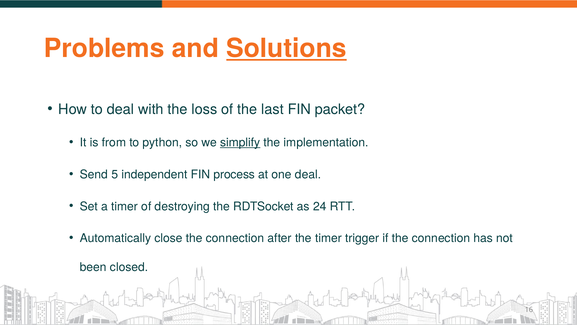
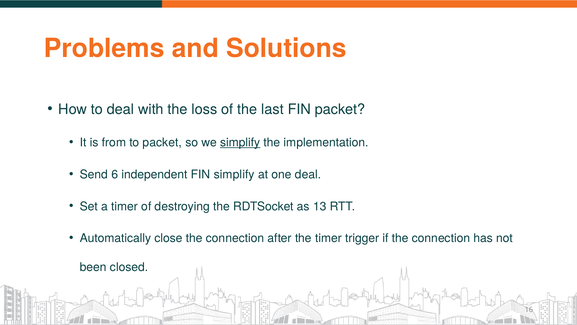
Solutions underline: present -> none
to python: python -> packet
5: 5 -> 6
FIN process: process -> simplify
24: 24 -> 13
